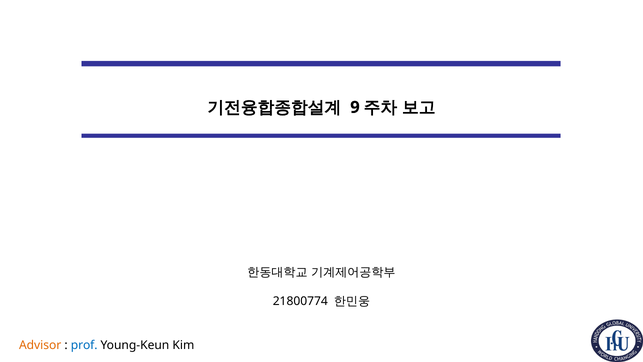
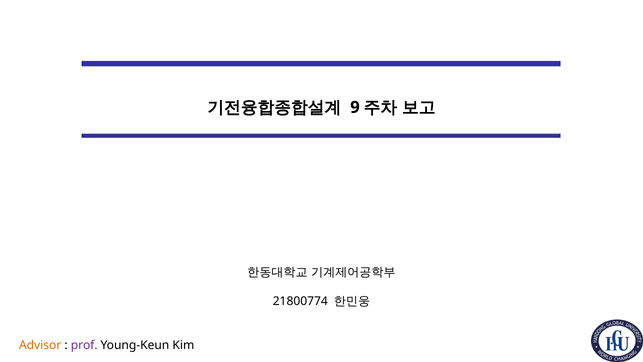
prof colour: blue -> purple
